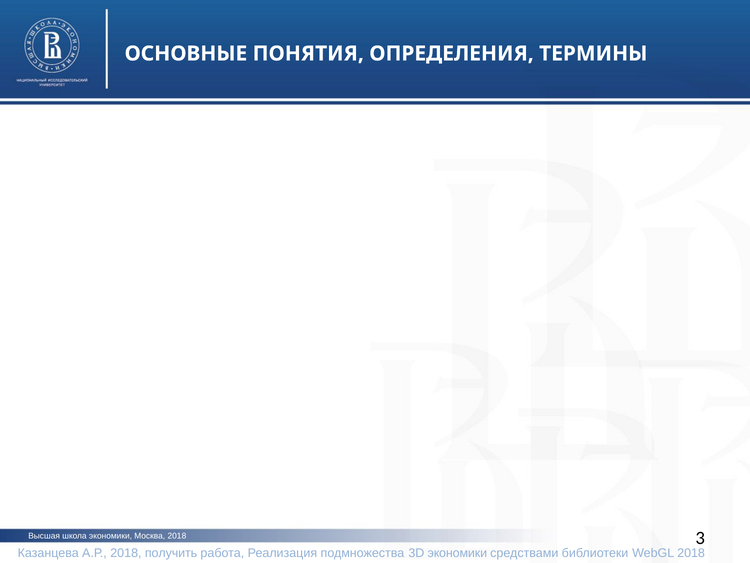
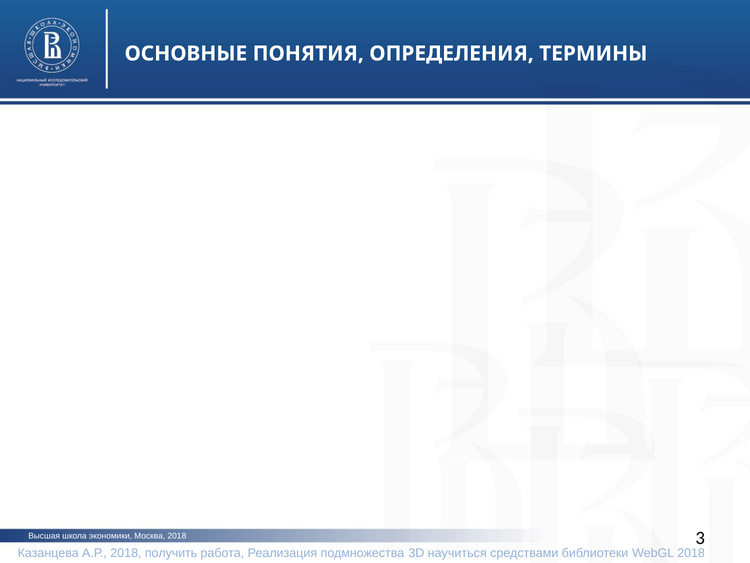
3D экономики: экономики -> научиться
